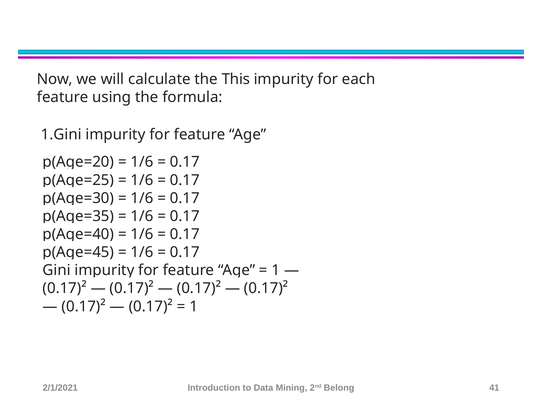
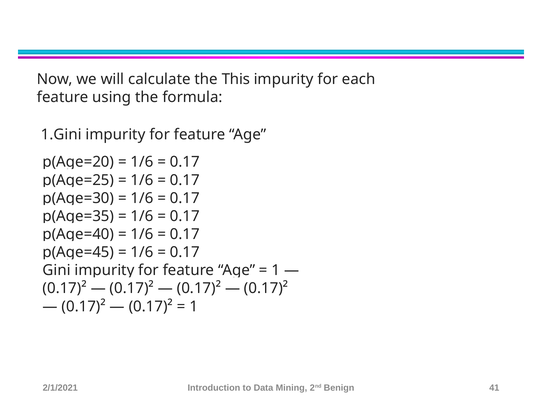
Belong: Belong -> Benign
